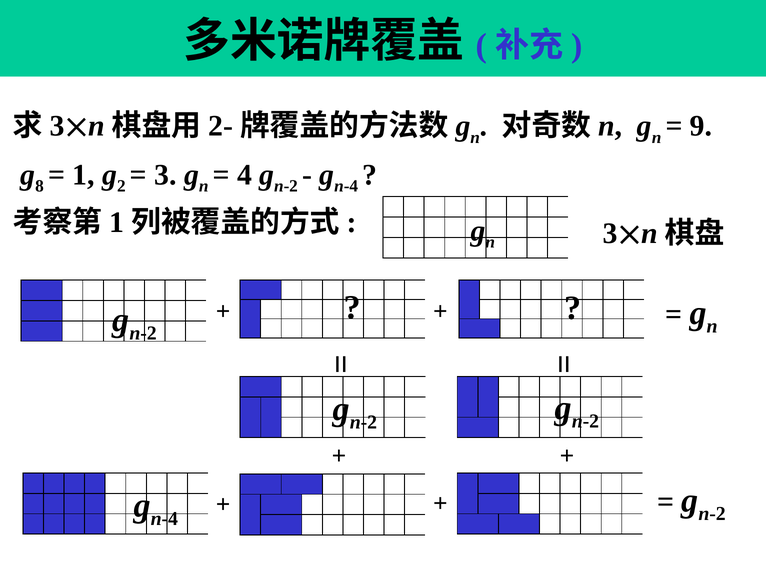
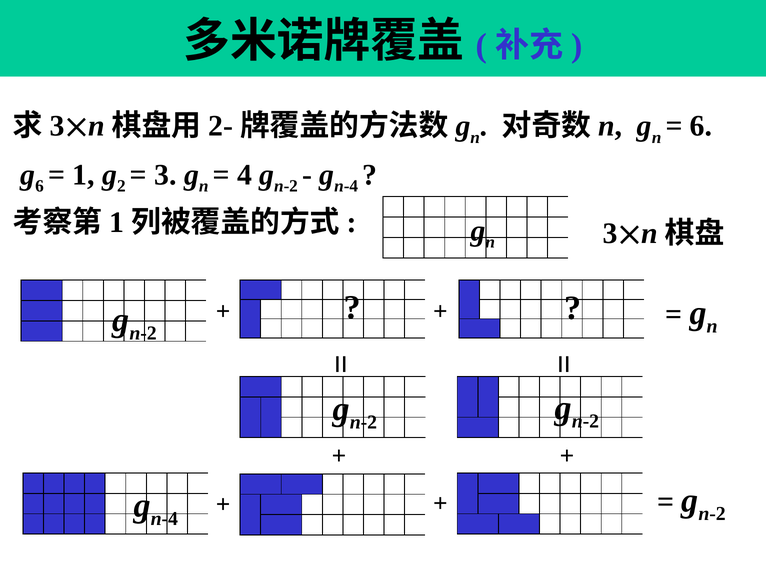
9 at (701, 126): 9 -> 6
8 at (40, 186): 8 -> 6
